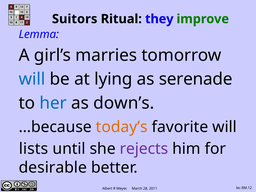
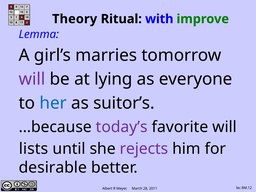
Suitors: Suitors -> Theory
they: they -> with
will at (32, 79) colour: blue -> purple
serenade: serenade -> everyone
down’s: down’s -> suitor’s
today’s colour: orange -> purple
